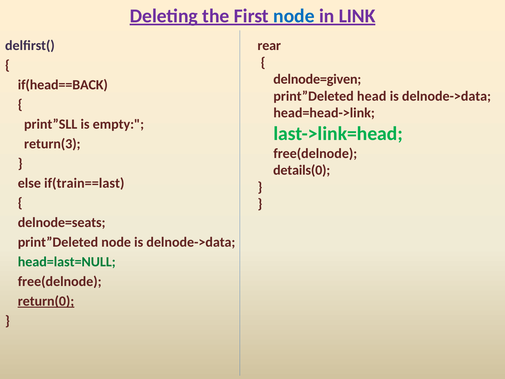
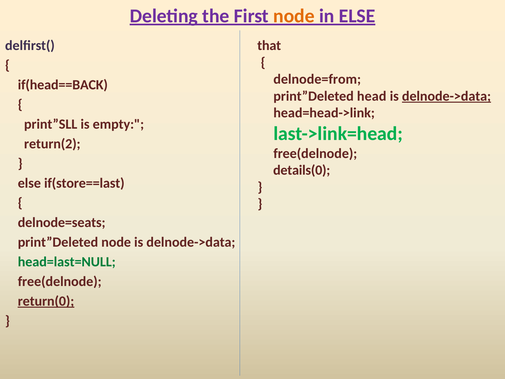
node at (294, 16) colour: blue -> orange
in LINK: LINK -> ELSE
rear: rear -> that
delnode=given: delnode=given -> delnode=from
delnode->data at (446, 96) underline: none -> present
return(3: return(3 -> return(2
if(train==last: if(train==last -> if(store==last
